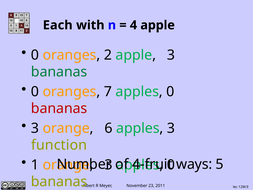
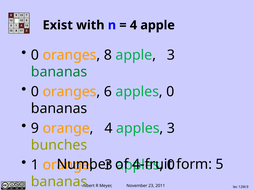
Each: Each -> Exist
0 oranges 2: 2 -> 8
7: 7 -> 6
bananas at (59, 108) colour: red -> black
3 at (35, 128): 3 -> 9
orange 6: 6 -> 4
function: function -> bunches
ways: ways -> form
